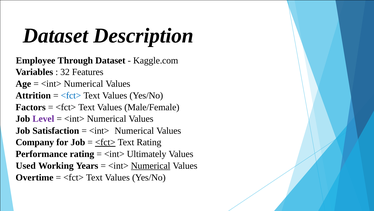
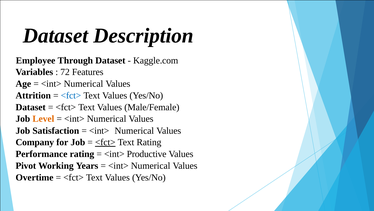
32: 32 -> 72
Factors at (31, 107): Factors -> Dataset
Level colour: purple -> orange
Ultimately: Ultimately -> Productive
Used: Used -> Pivot
Numerical at (151, 165) underline: present -> none
